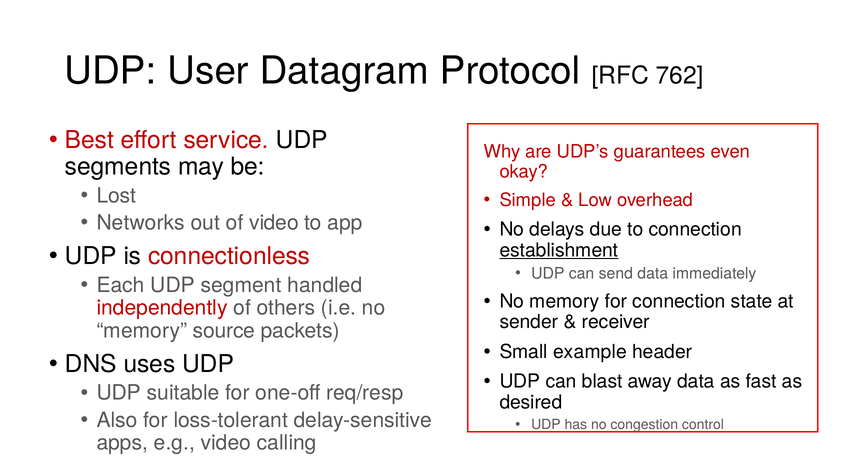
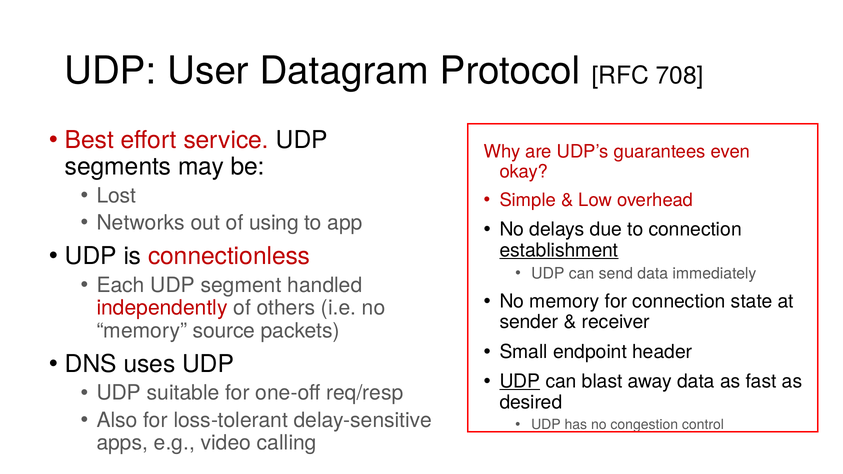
762: 762 -> 708
of video: video -> using
example: example -> endpoint
UDP at (520, 381) underline: none -> present
